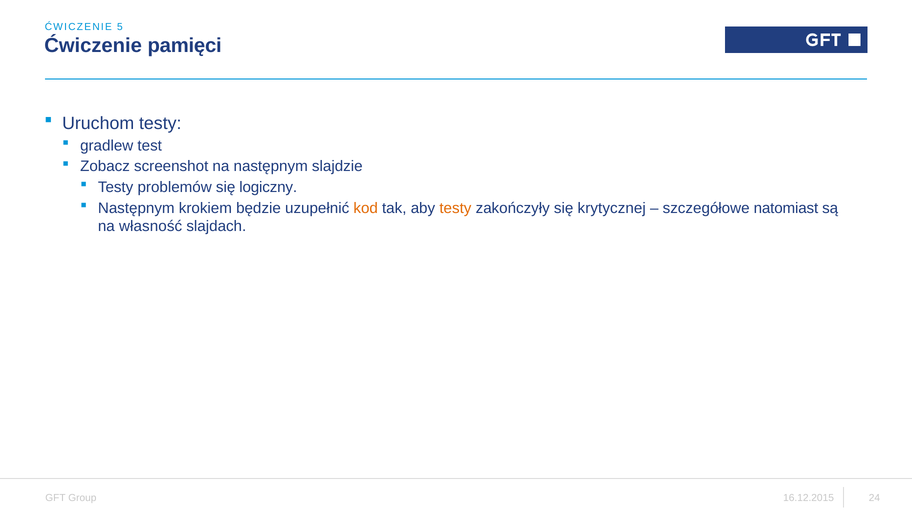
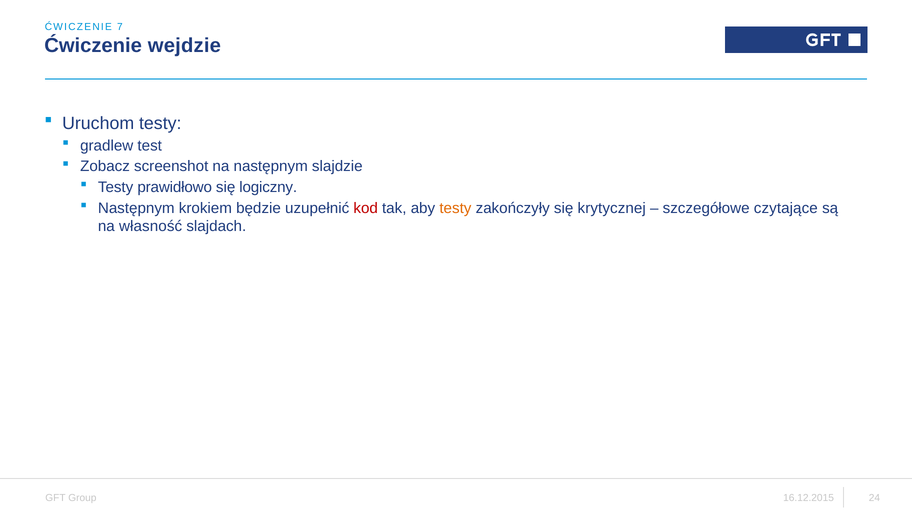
5: 5 -> 7
pamięci: pamięci -> wejdzie
problemów: problemów -> prawidłowo
kod colour: orange -> red
natomiast: natomiast -> czytające
